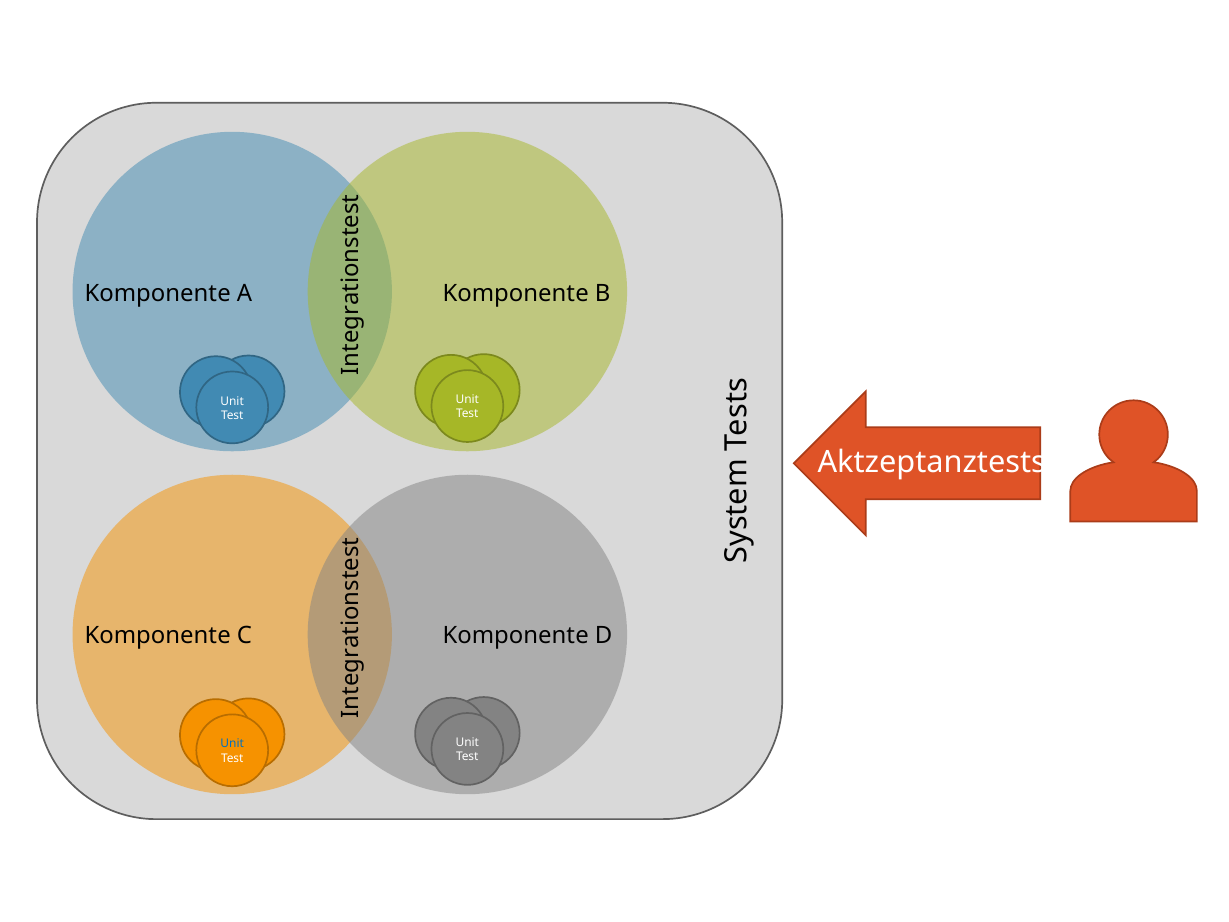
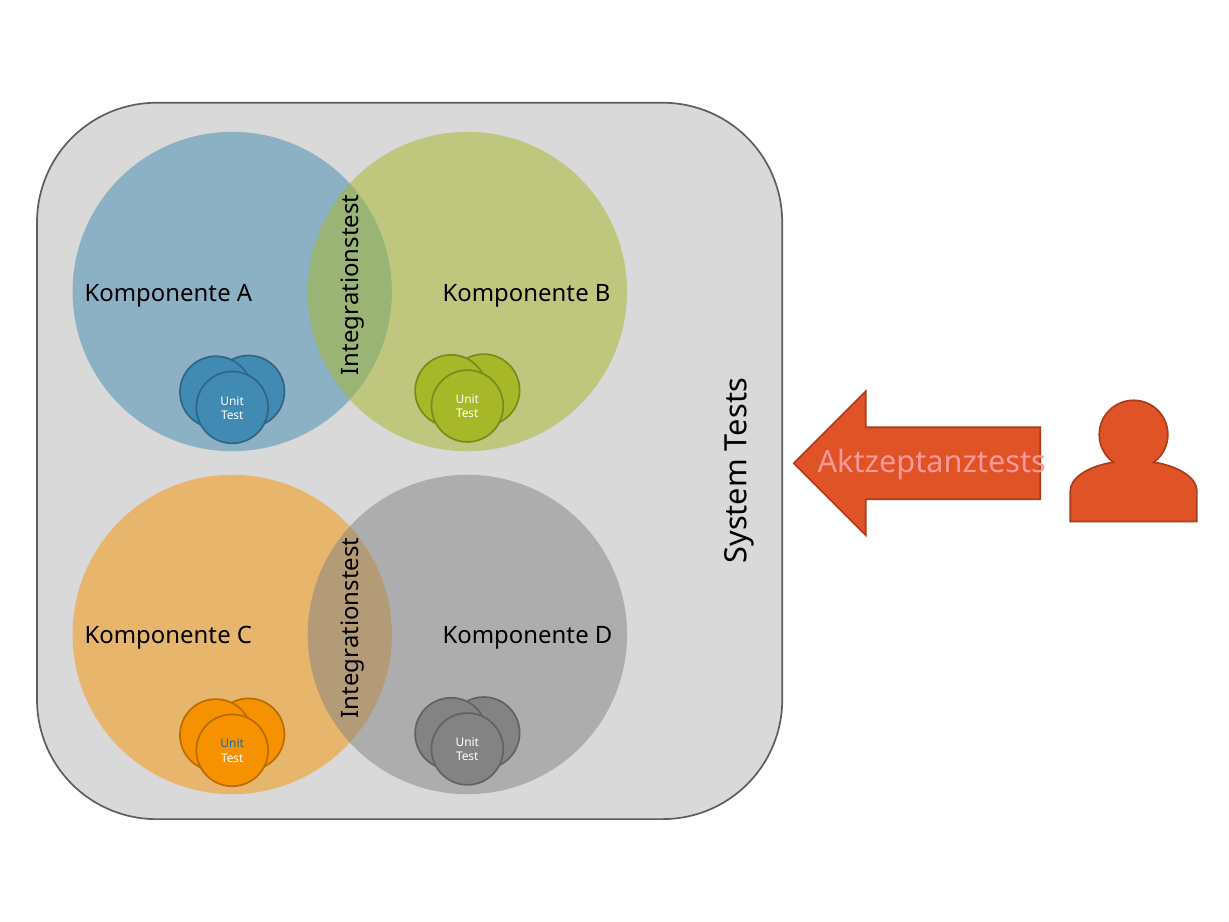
Aktzeptanztests colour: white -> pink
